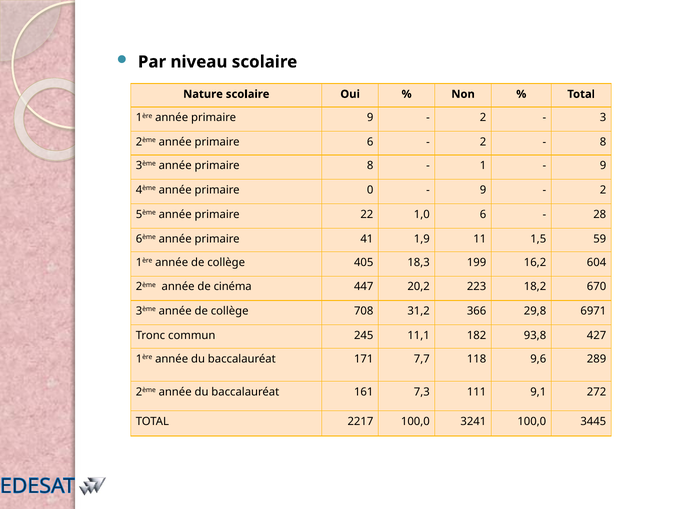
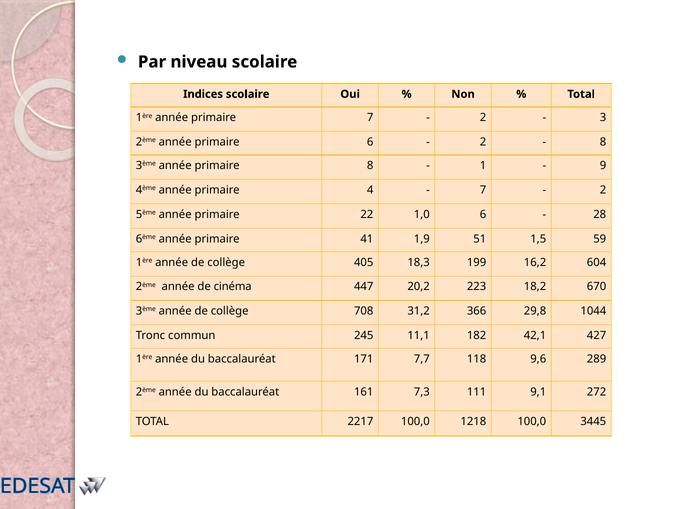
Nature: Nature -> Indices
primaire 9: 9 -> 7
0: 0 -> 4
9 at (483, 190): 9 -> 7
11: 11 -> 51
6971: 6971 -> 1044
93,8: 93,8 -> 42,1
3241: 3241 -> 1218
